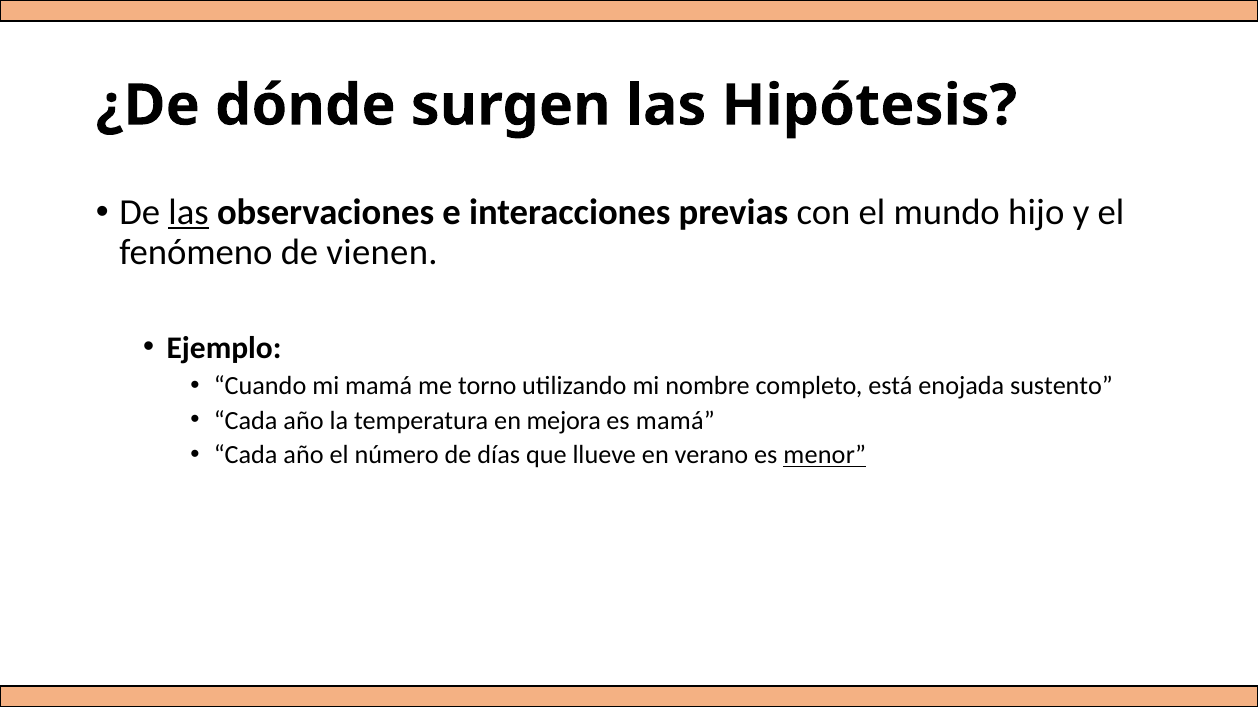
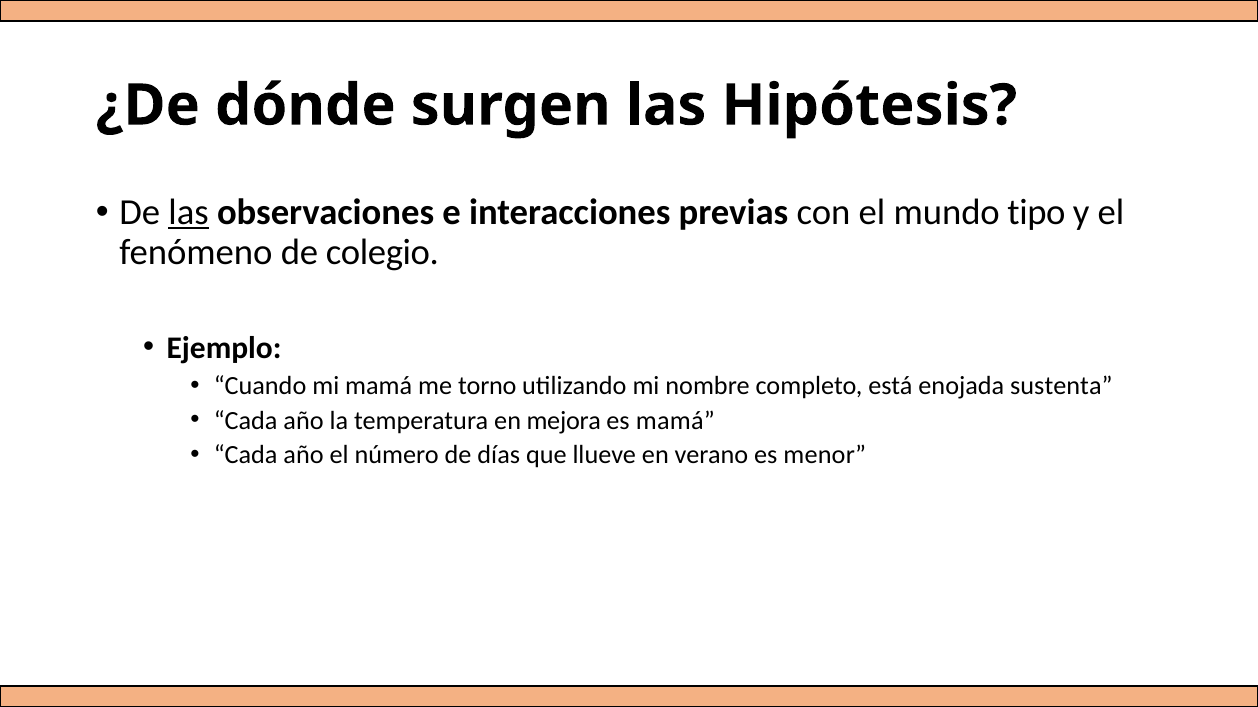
hijo: hijo -> tipo
vienen: vienen -> colegio
sustento: sustento -> sustenta
menor underline: present -> none
